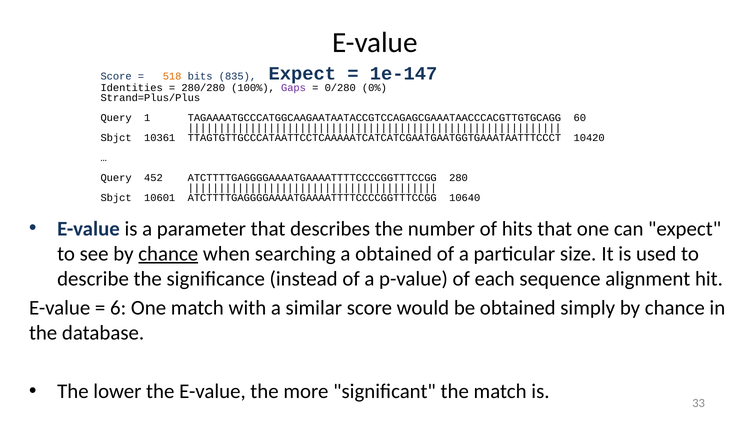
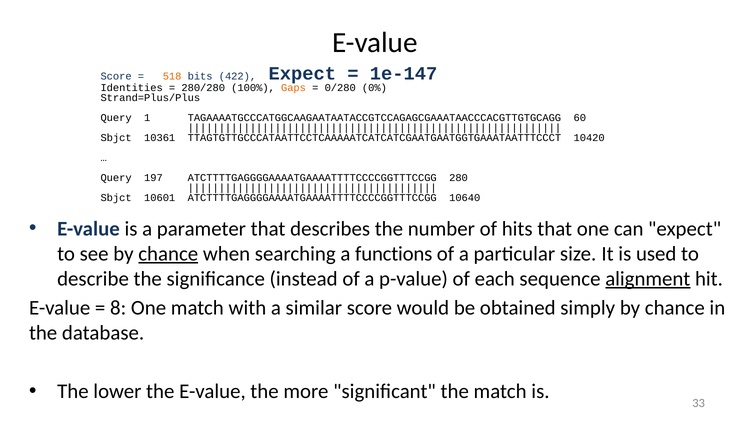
835: 835 -> 422
Gaps colour: purple -> orange
452: 452 -> 197
a obtained: obtained -> functions
alignment underline: none -> present
6: 6 -> 8
